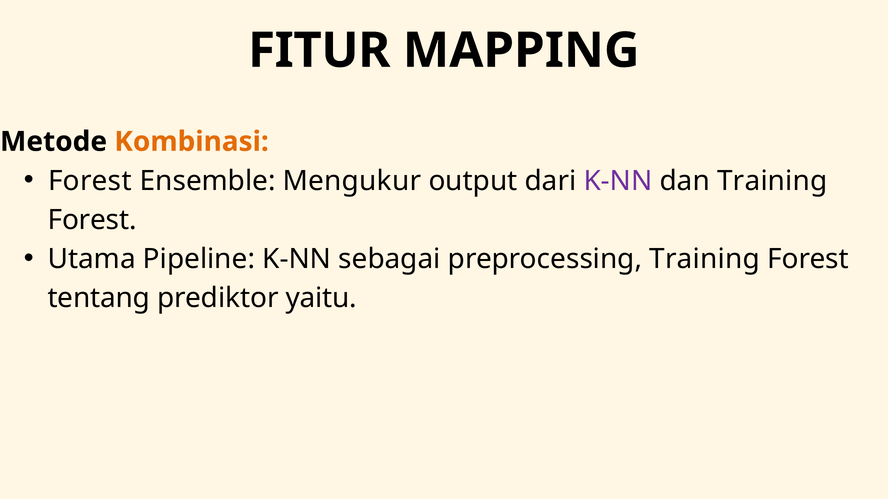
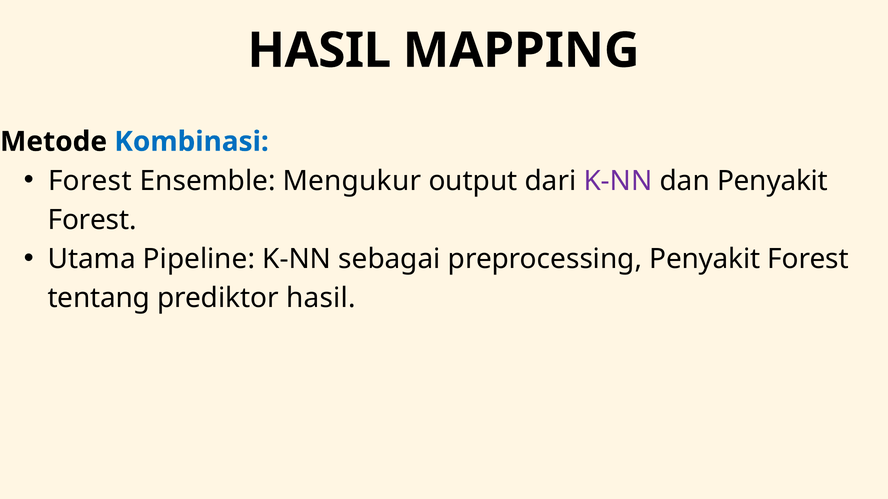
FITUR at (319, 51): FITUR -> HASIL
Kombinasi colour: orange -> blue
dan Training: Training -> Penyakit
preprocessing Training: Training -> Penyakit
prediktor yaitu: yaitu -> hasil
